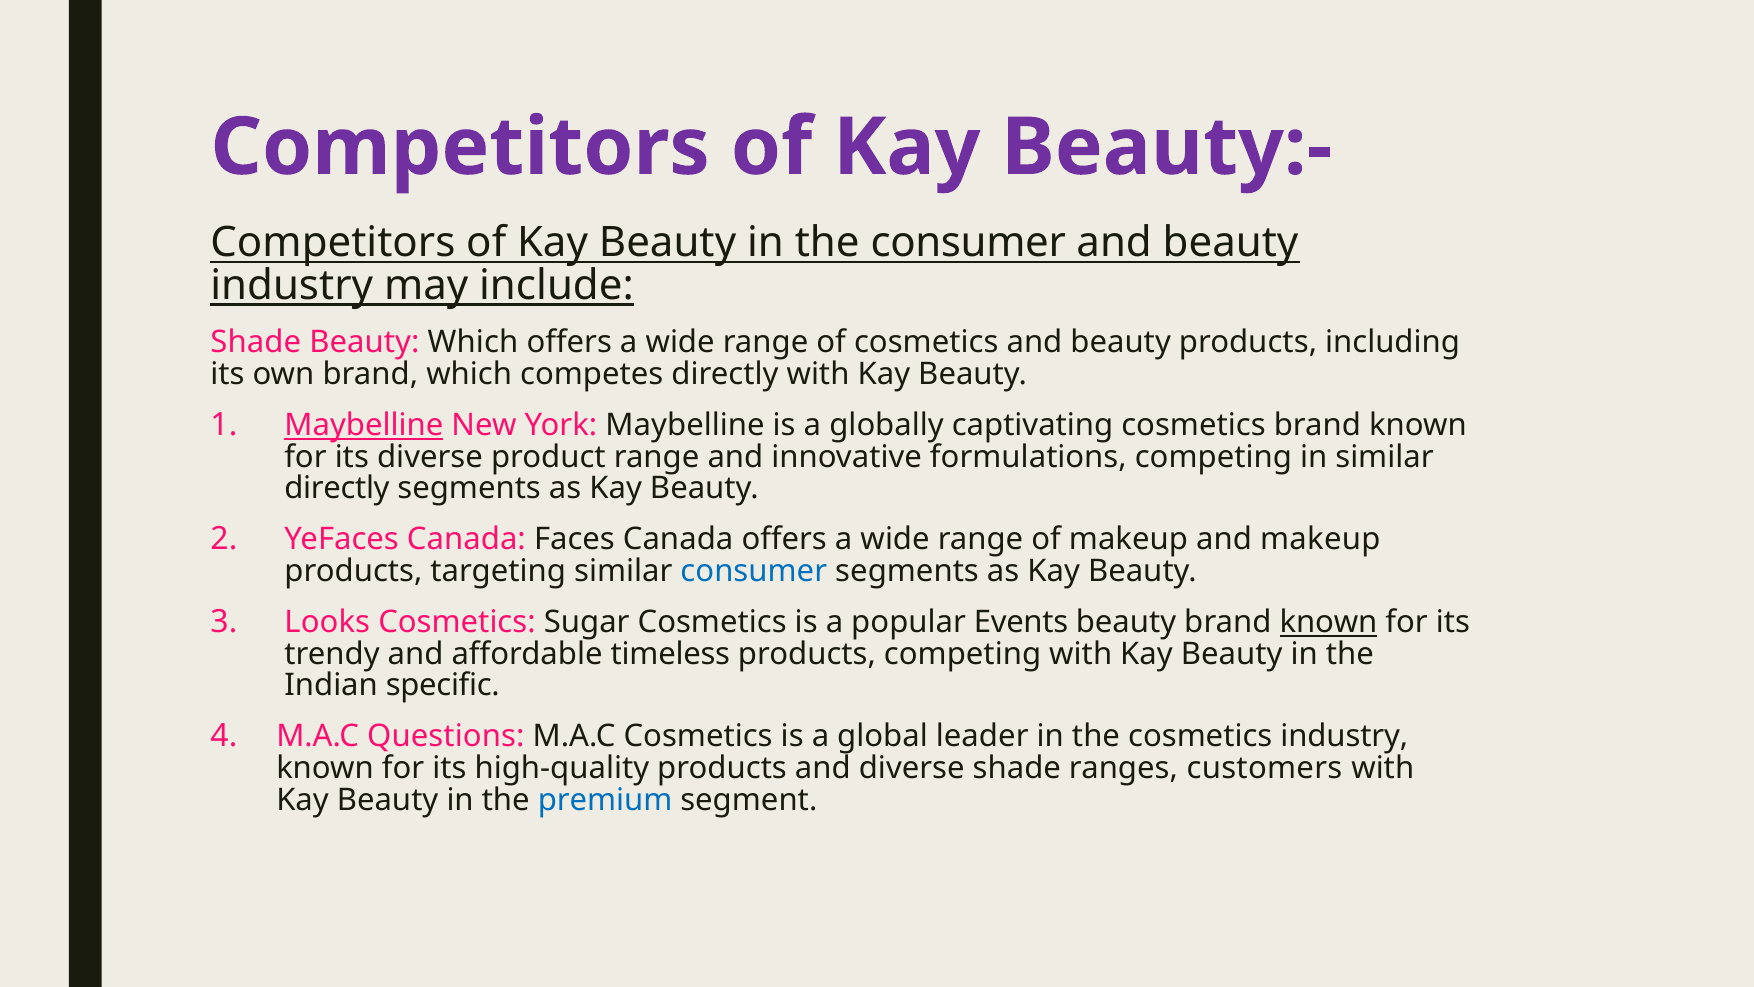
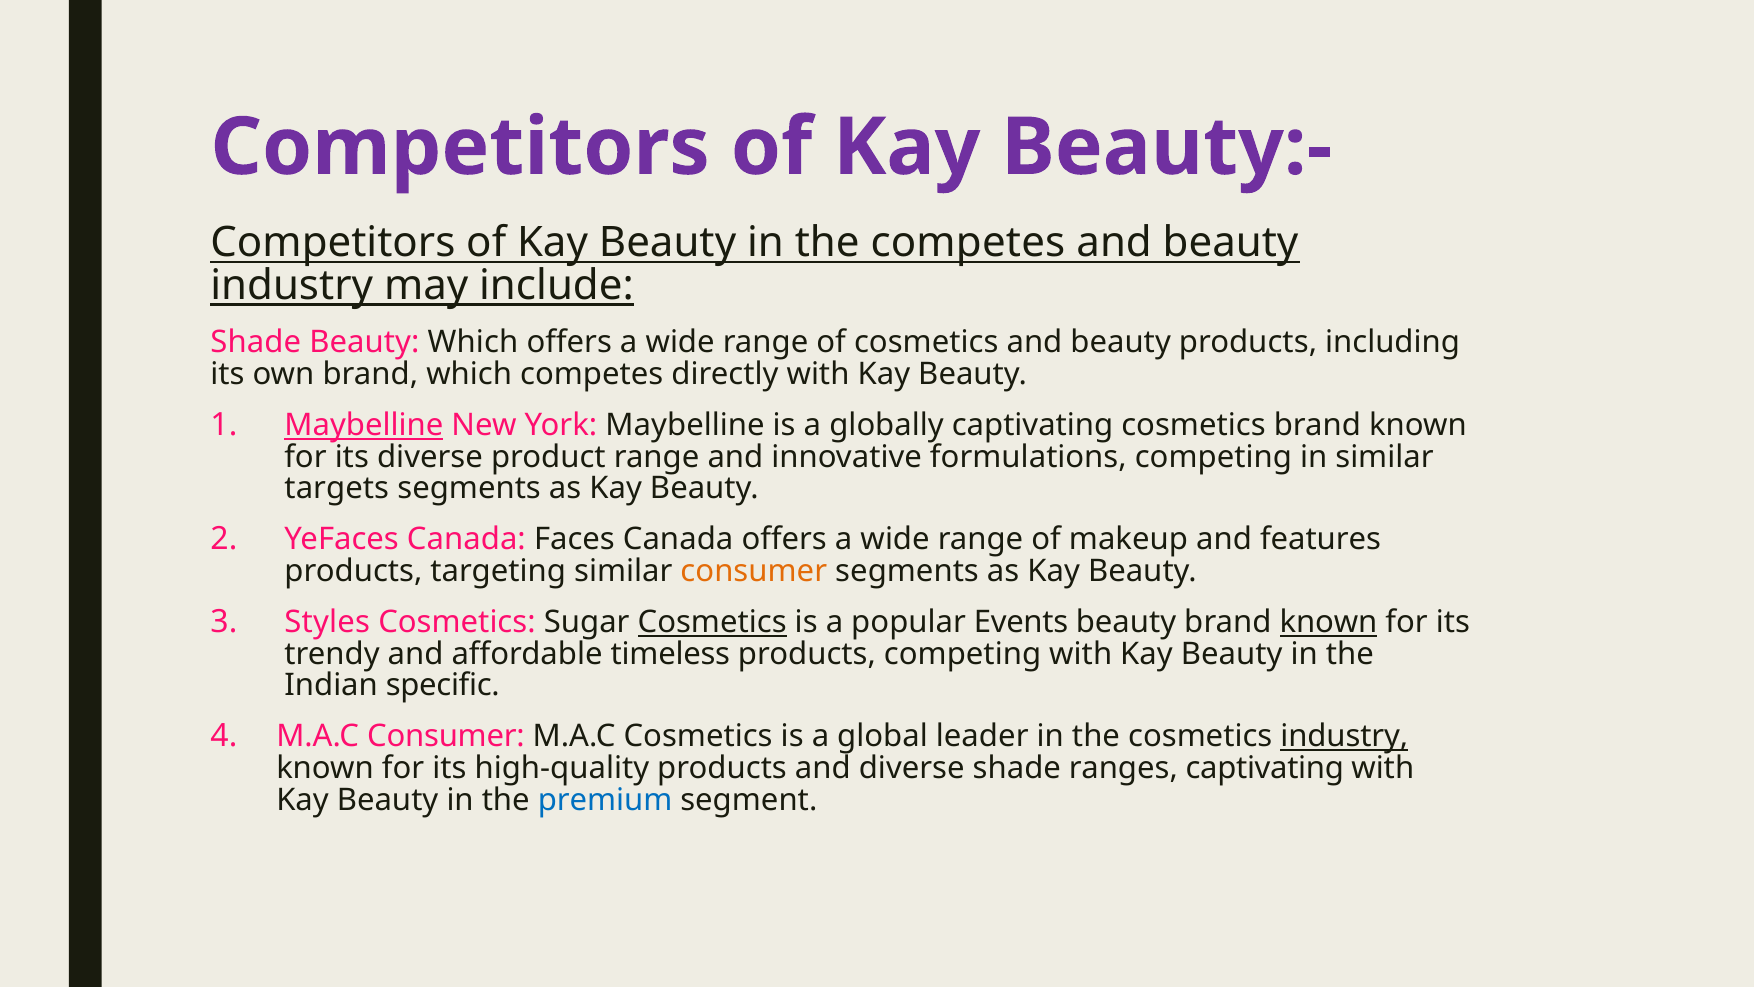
the consumer: consumer -> competes
directly at (337, 488): directly -> targets
and makeup: makeup -> features
consumer at (754, 571) colour: blue -> orange
Looks: Looks -> Styles
Cosmetics at (712, 622) underline: none -> present
M.A.C Questions: Questions -> Consumer
industry at (1344, 736) underline: none -> present
ranges customers: customers -> captivating
